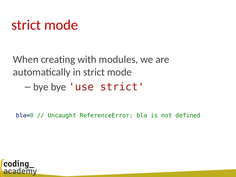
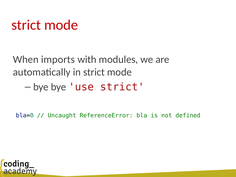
creating: creating -> imports
